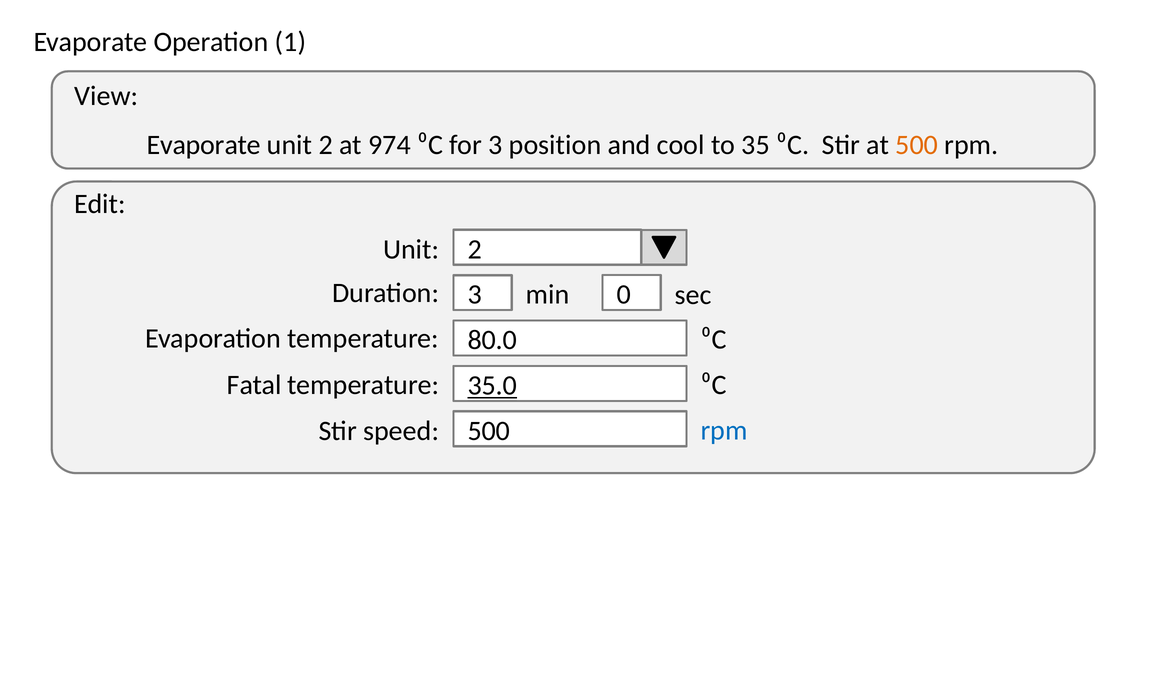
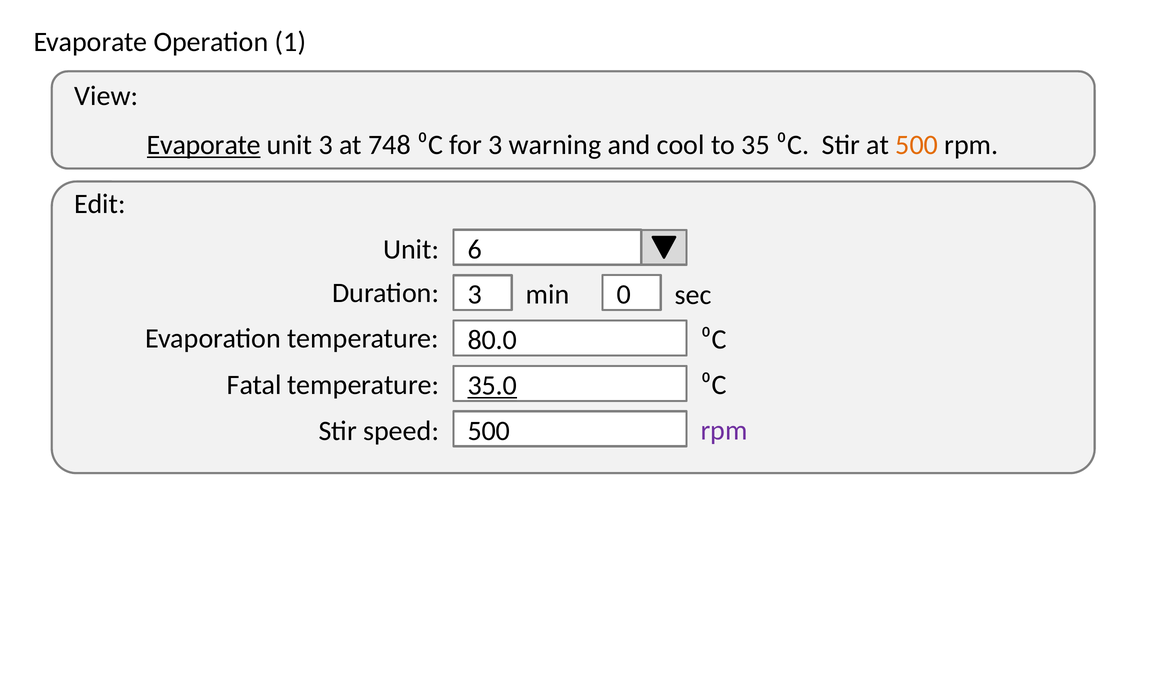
Evaporate at (204, 145) underline: none -> present
2 at (326, 145): 2 -> 3
974: 974 -> 748
position: position -> warning
2 at (475, 249): 2 -> 6
rpm at (724, 430) colour: blue -> purple
